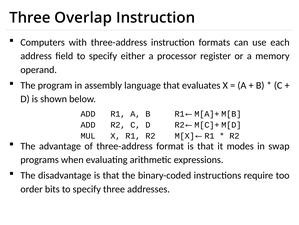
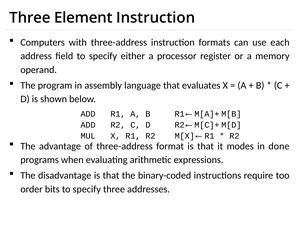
Overlap: Overlap -> Element
swap: swap -> done
